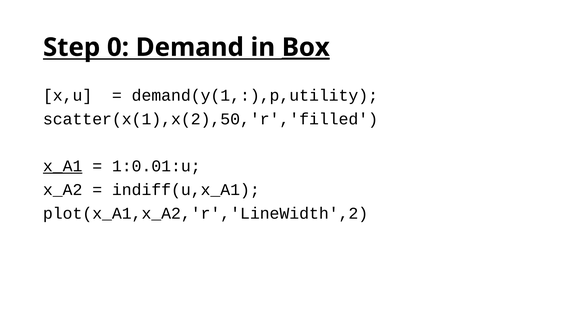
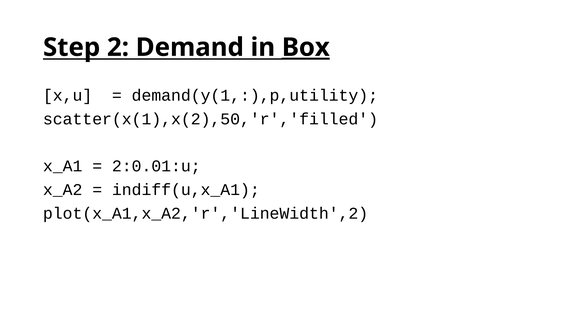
0: 0 -> 2
x_A1 underline: present -> none
1:0.01:u: 1:0.01:u -> 2:0.01:u
